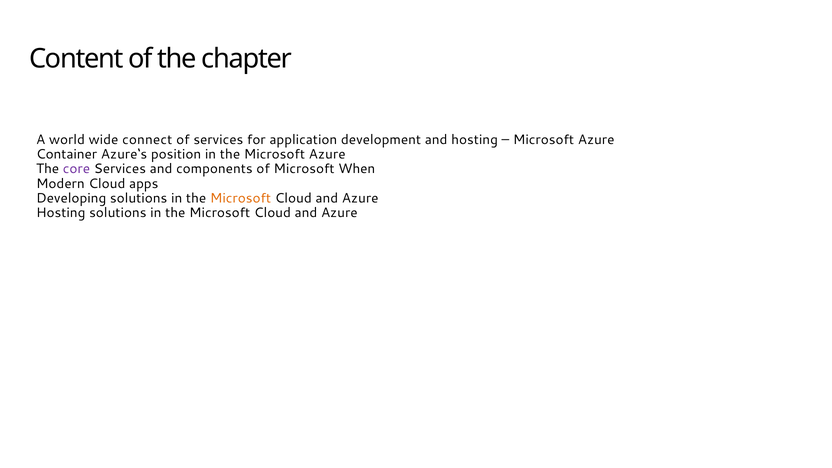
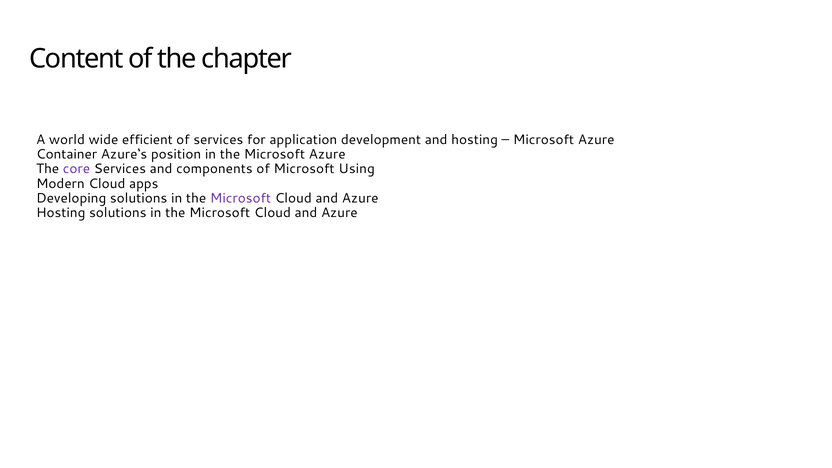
connect: connect -> efficient
When: When -> Using
Microsoft at (241, 198) colour: orange -> purple
